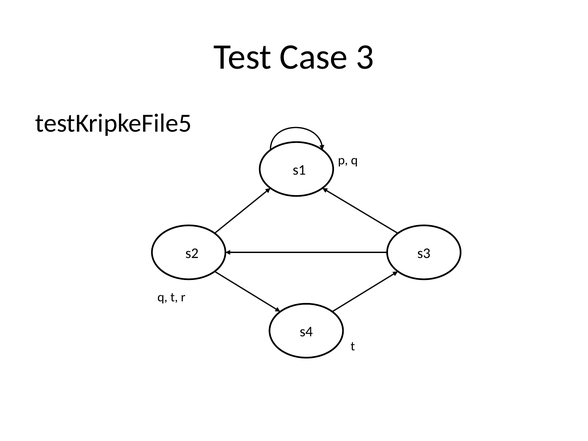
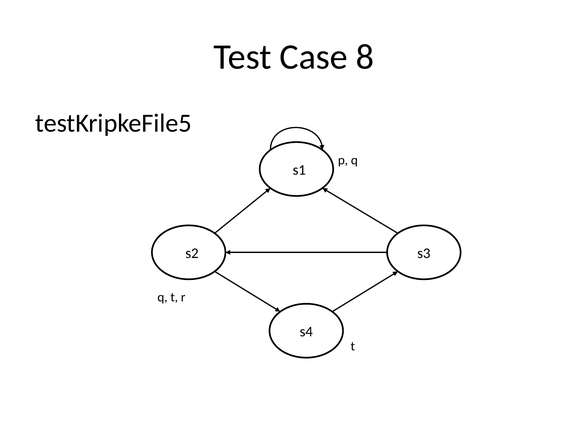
3: 3 -> 8
